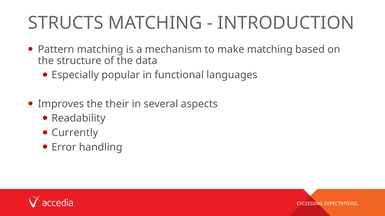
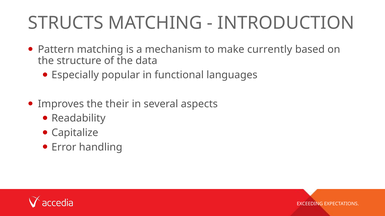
make matching: matching -> currently
Currently: Currently -> Capitalize
